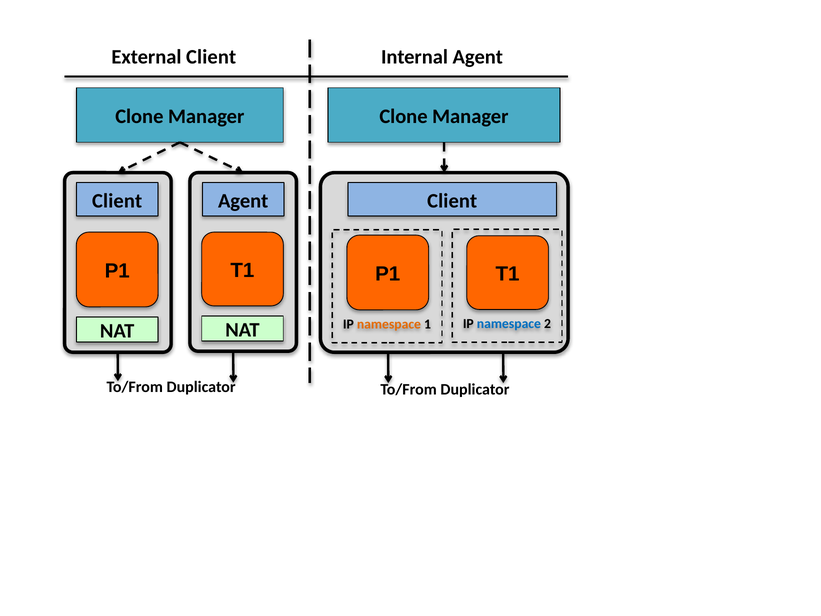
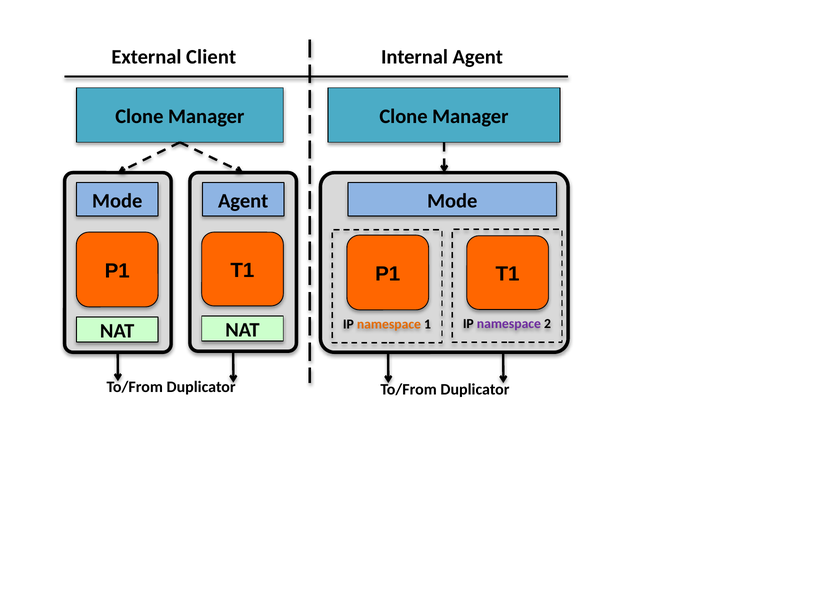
Client at (117, 201): Client -> Mode
Client at (452, 201): Client -> Mode
namespace at (509, 324) colour: blue -> purple
